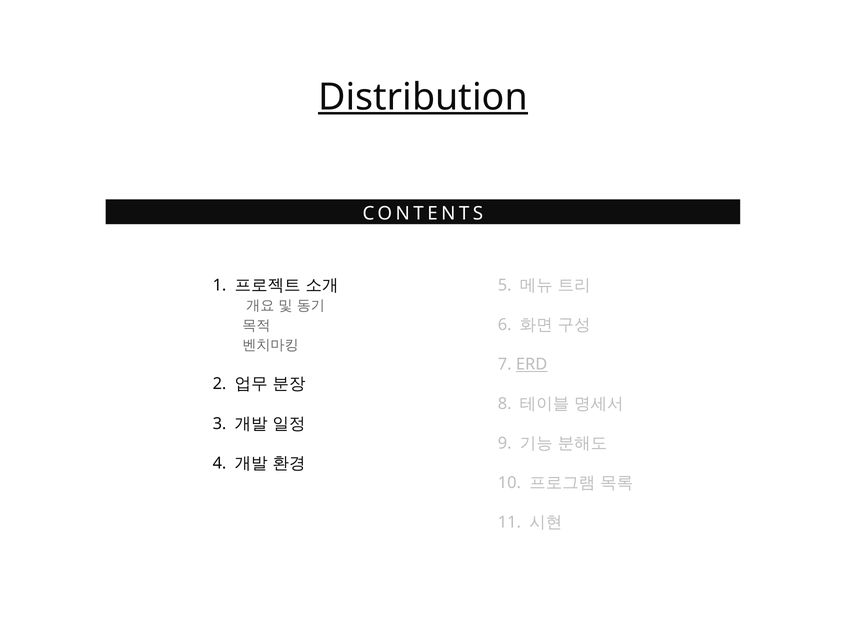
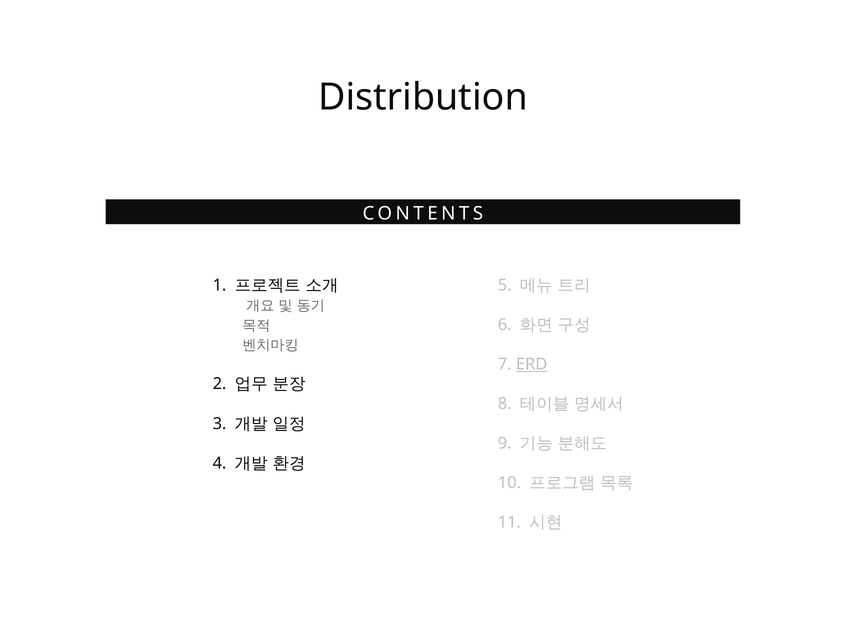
Distribution underline: present -> none
